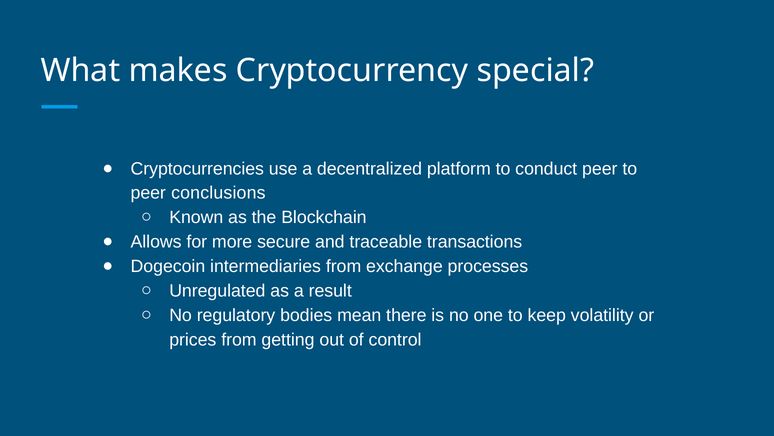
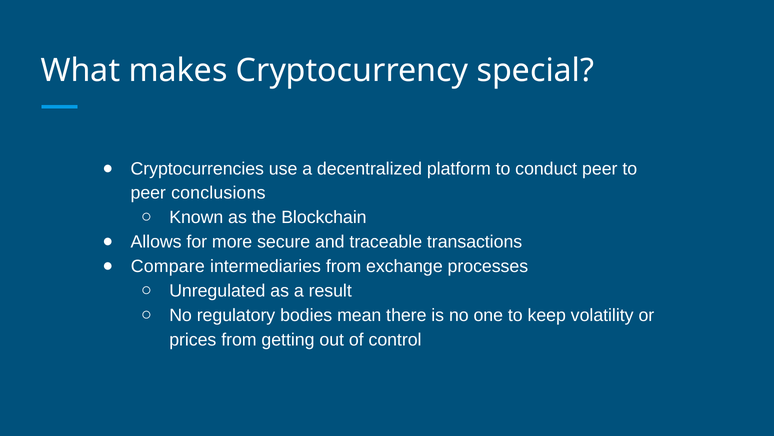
Dogecoin: Dogecoin -> Compare
